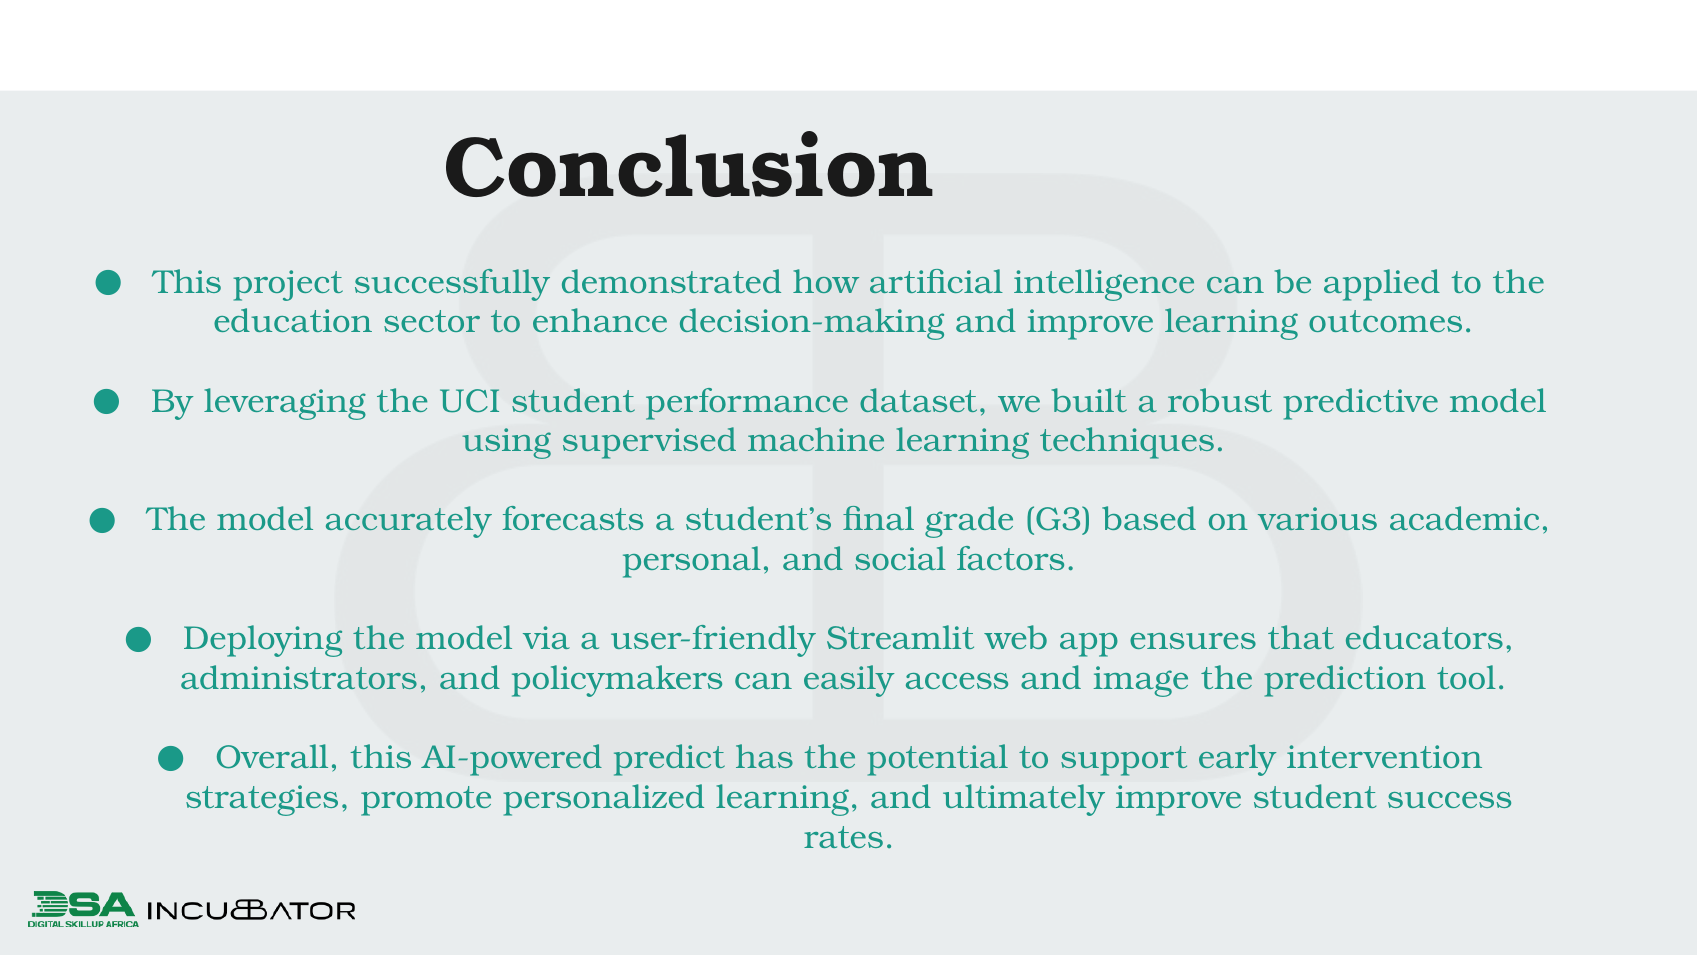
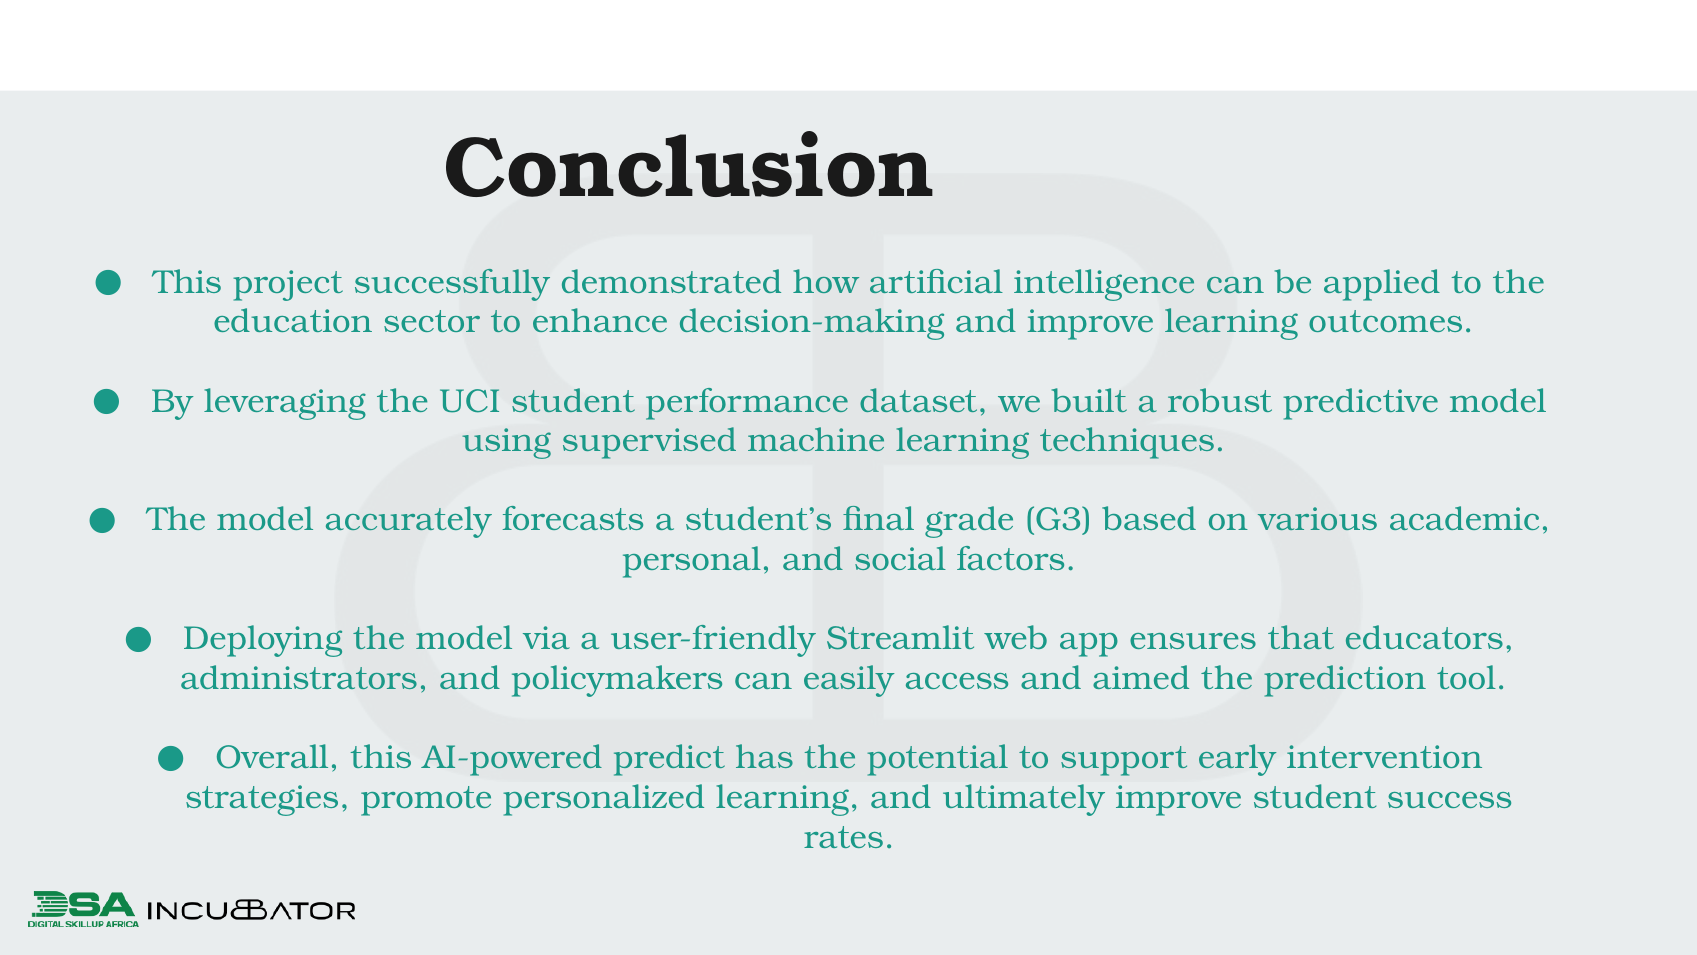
image: image -> aimed
